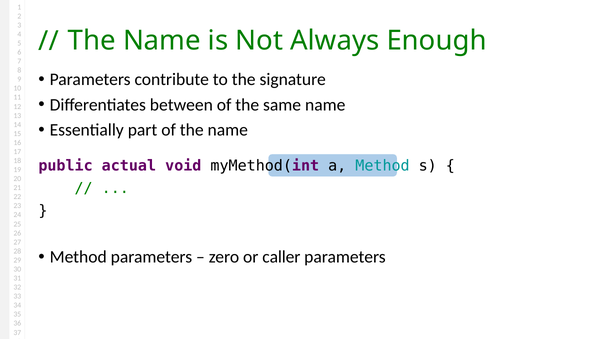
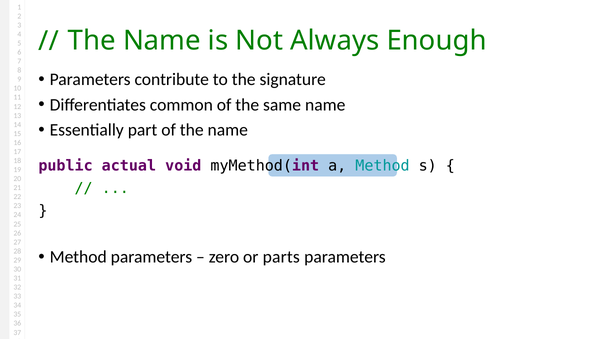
between: between -> common
caller: caller -> parts
